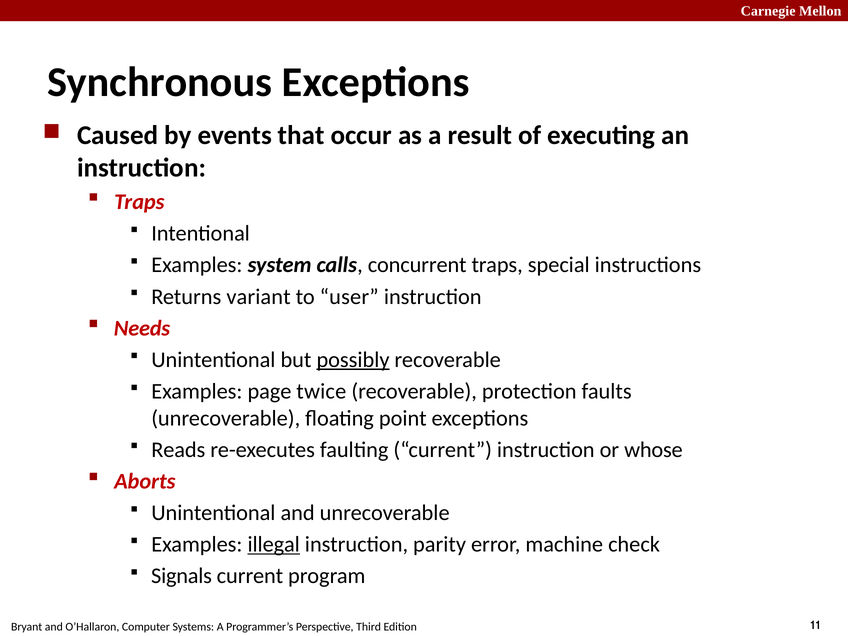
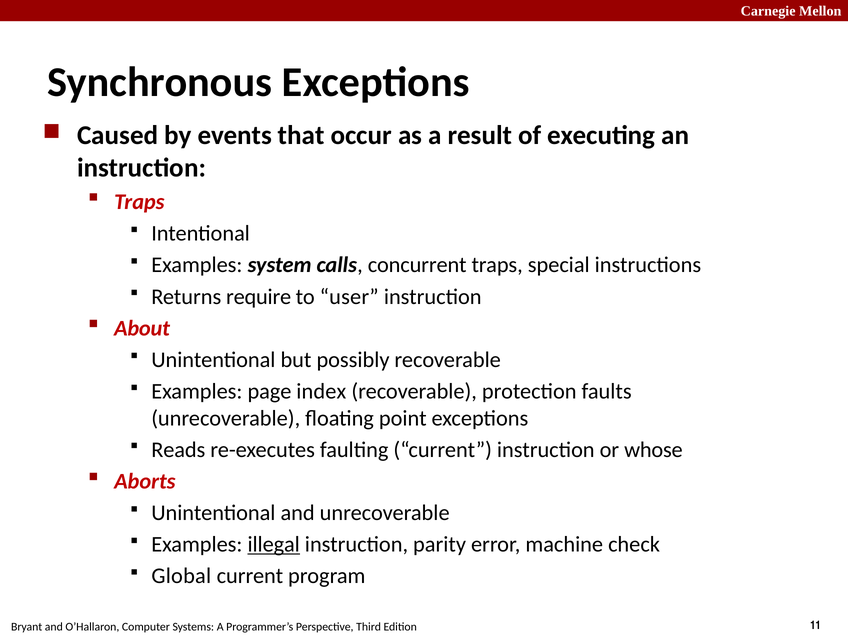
variant: variant -> require
Needs: Needs -> About
possibly underline: present -> none
twice: twice -> index
Signals: Signals -> Global
